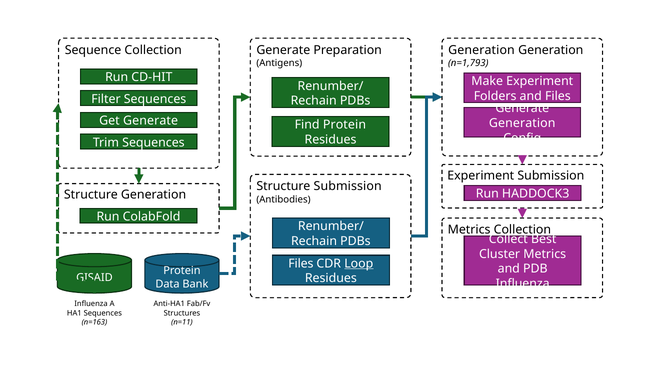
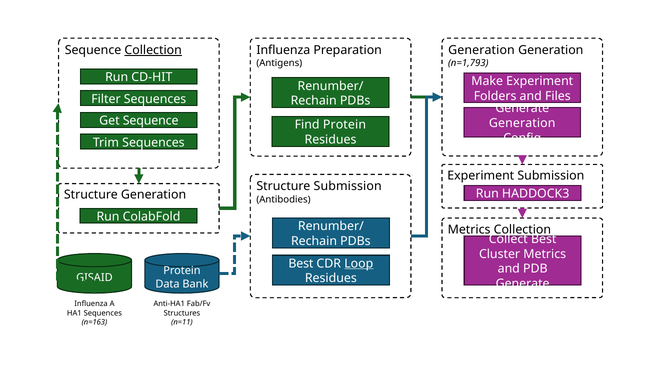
Generate at (283, 50): Generate -> Influenza
Collection at (153, 50) underline: none -> present
Get Generate: Generate -> Sequence
Files at (301, 264): Files -> Best
Influenza at (523, 284): Influenza -> Generate
